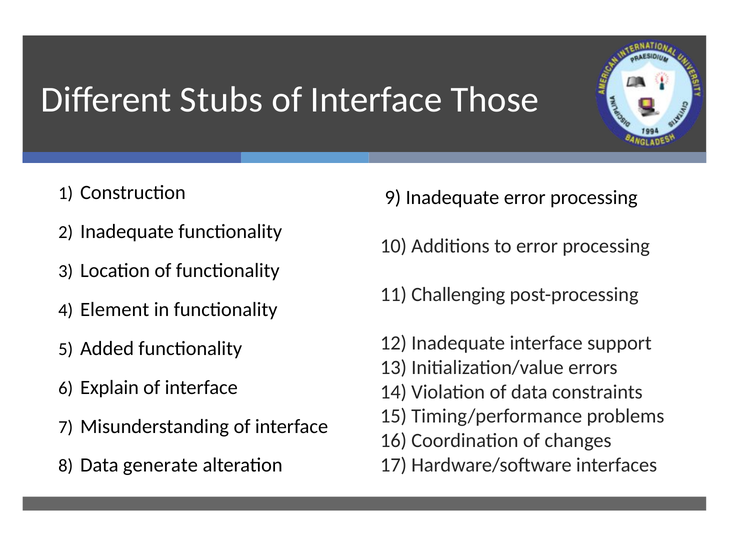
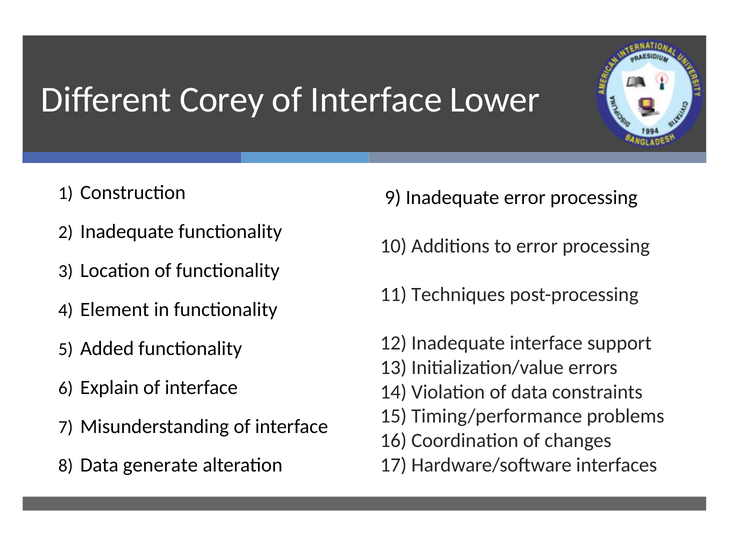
Stubs: Stubs -> Corey
Those: Those -> Lower
Challenging: Challenging -> Techniques
